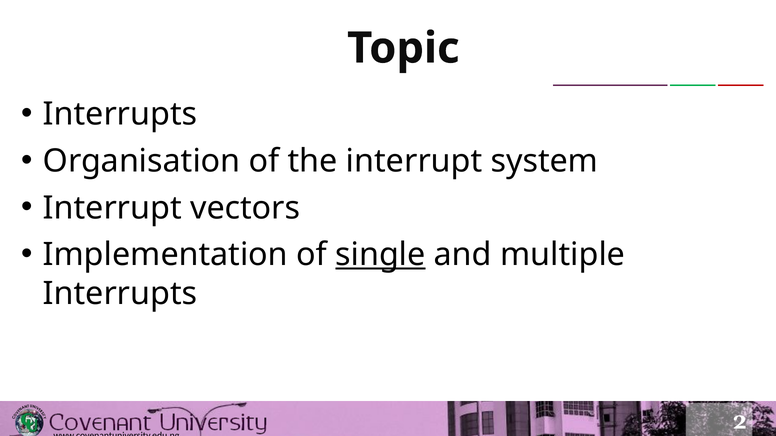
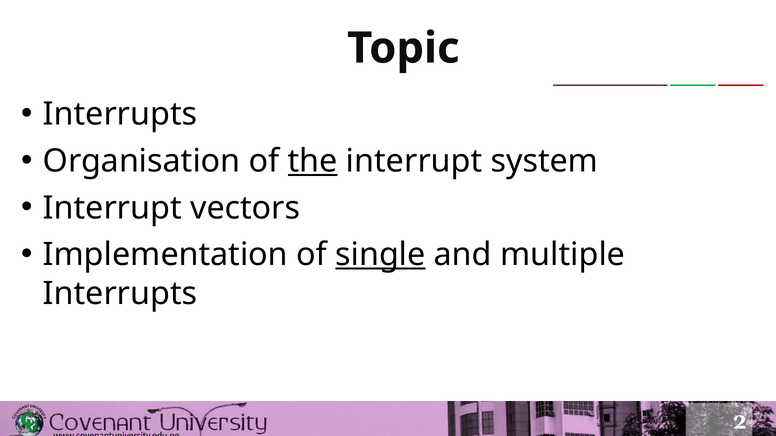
the underline: none -> present
